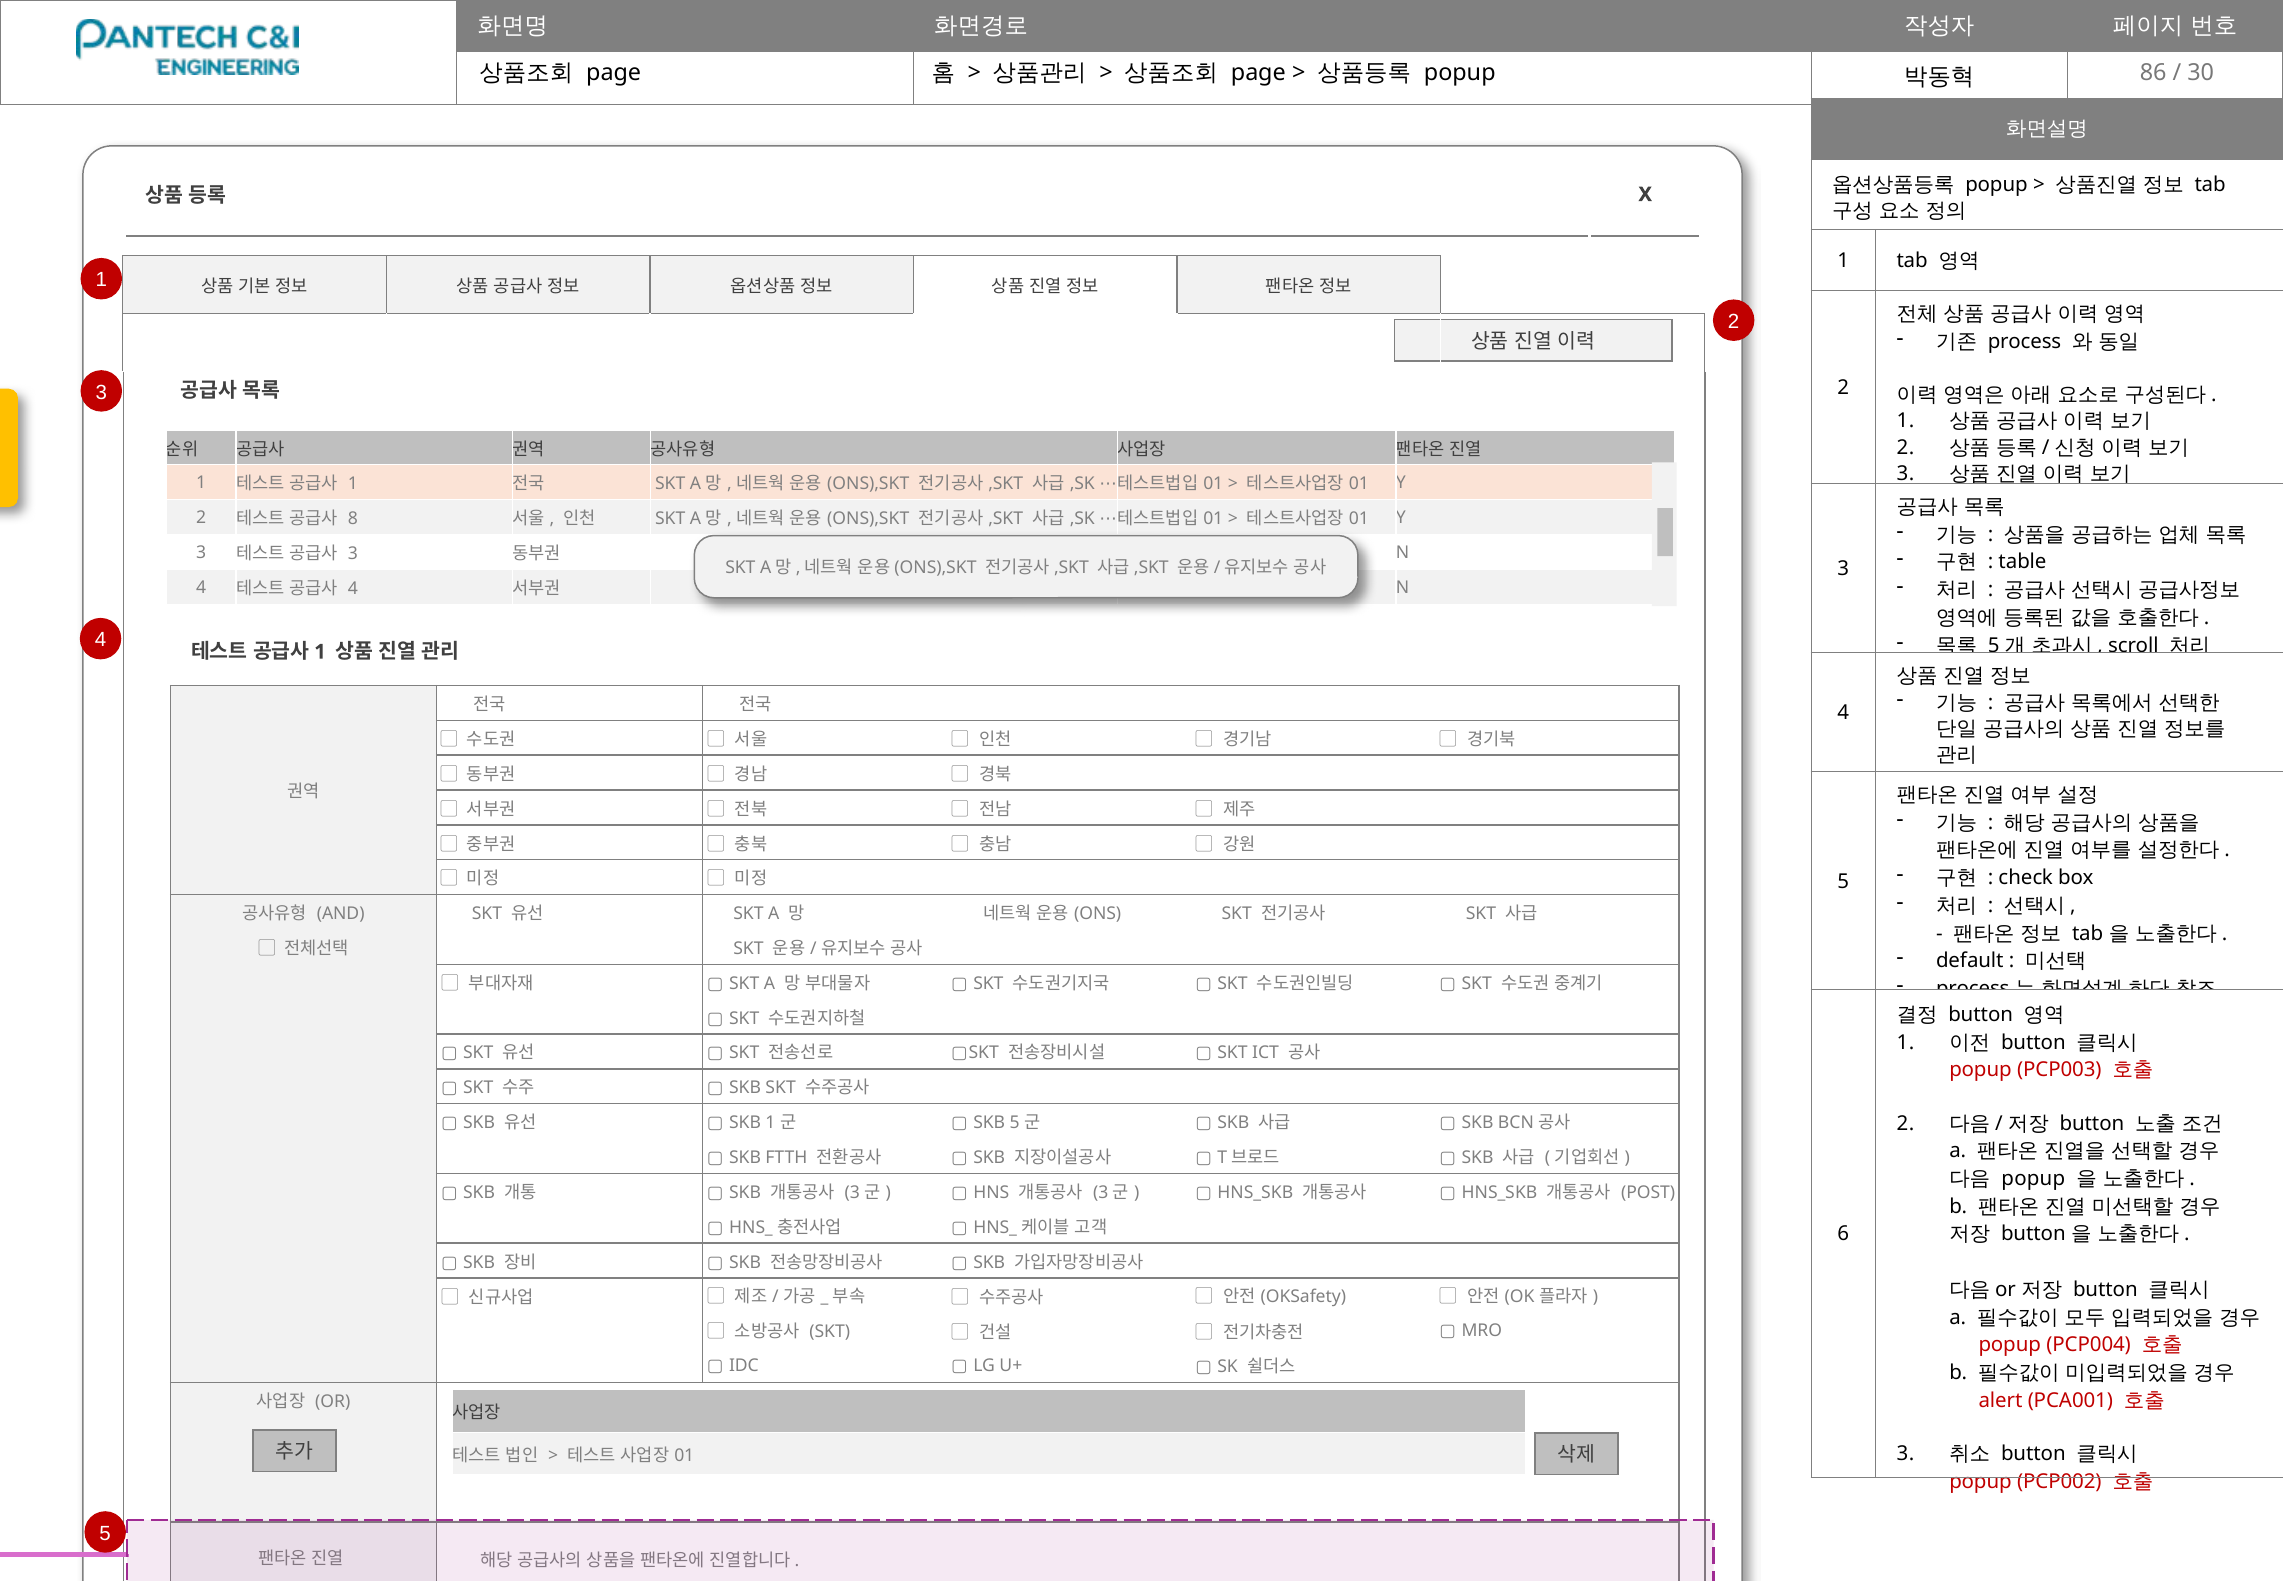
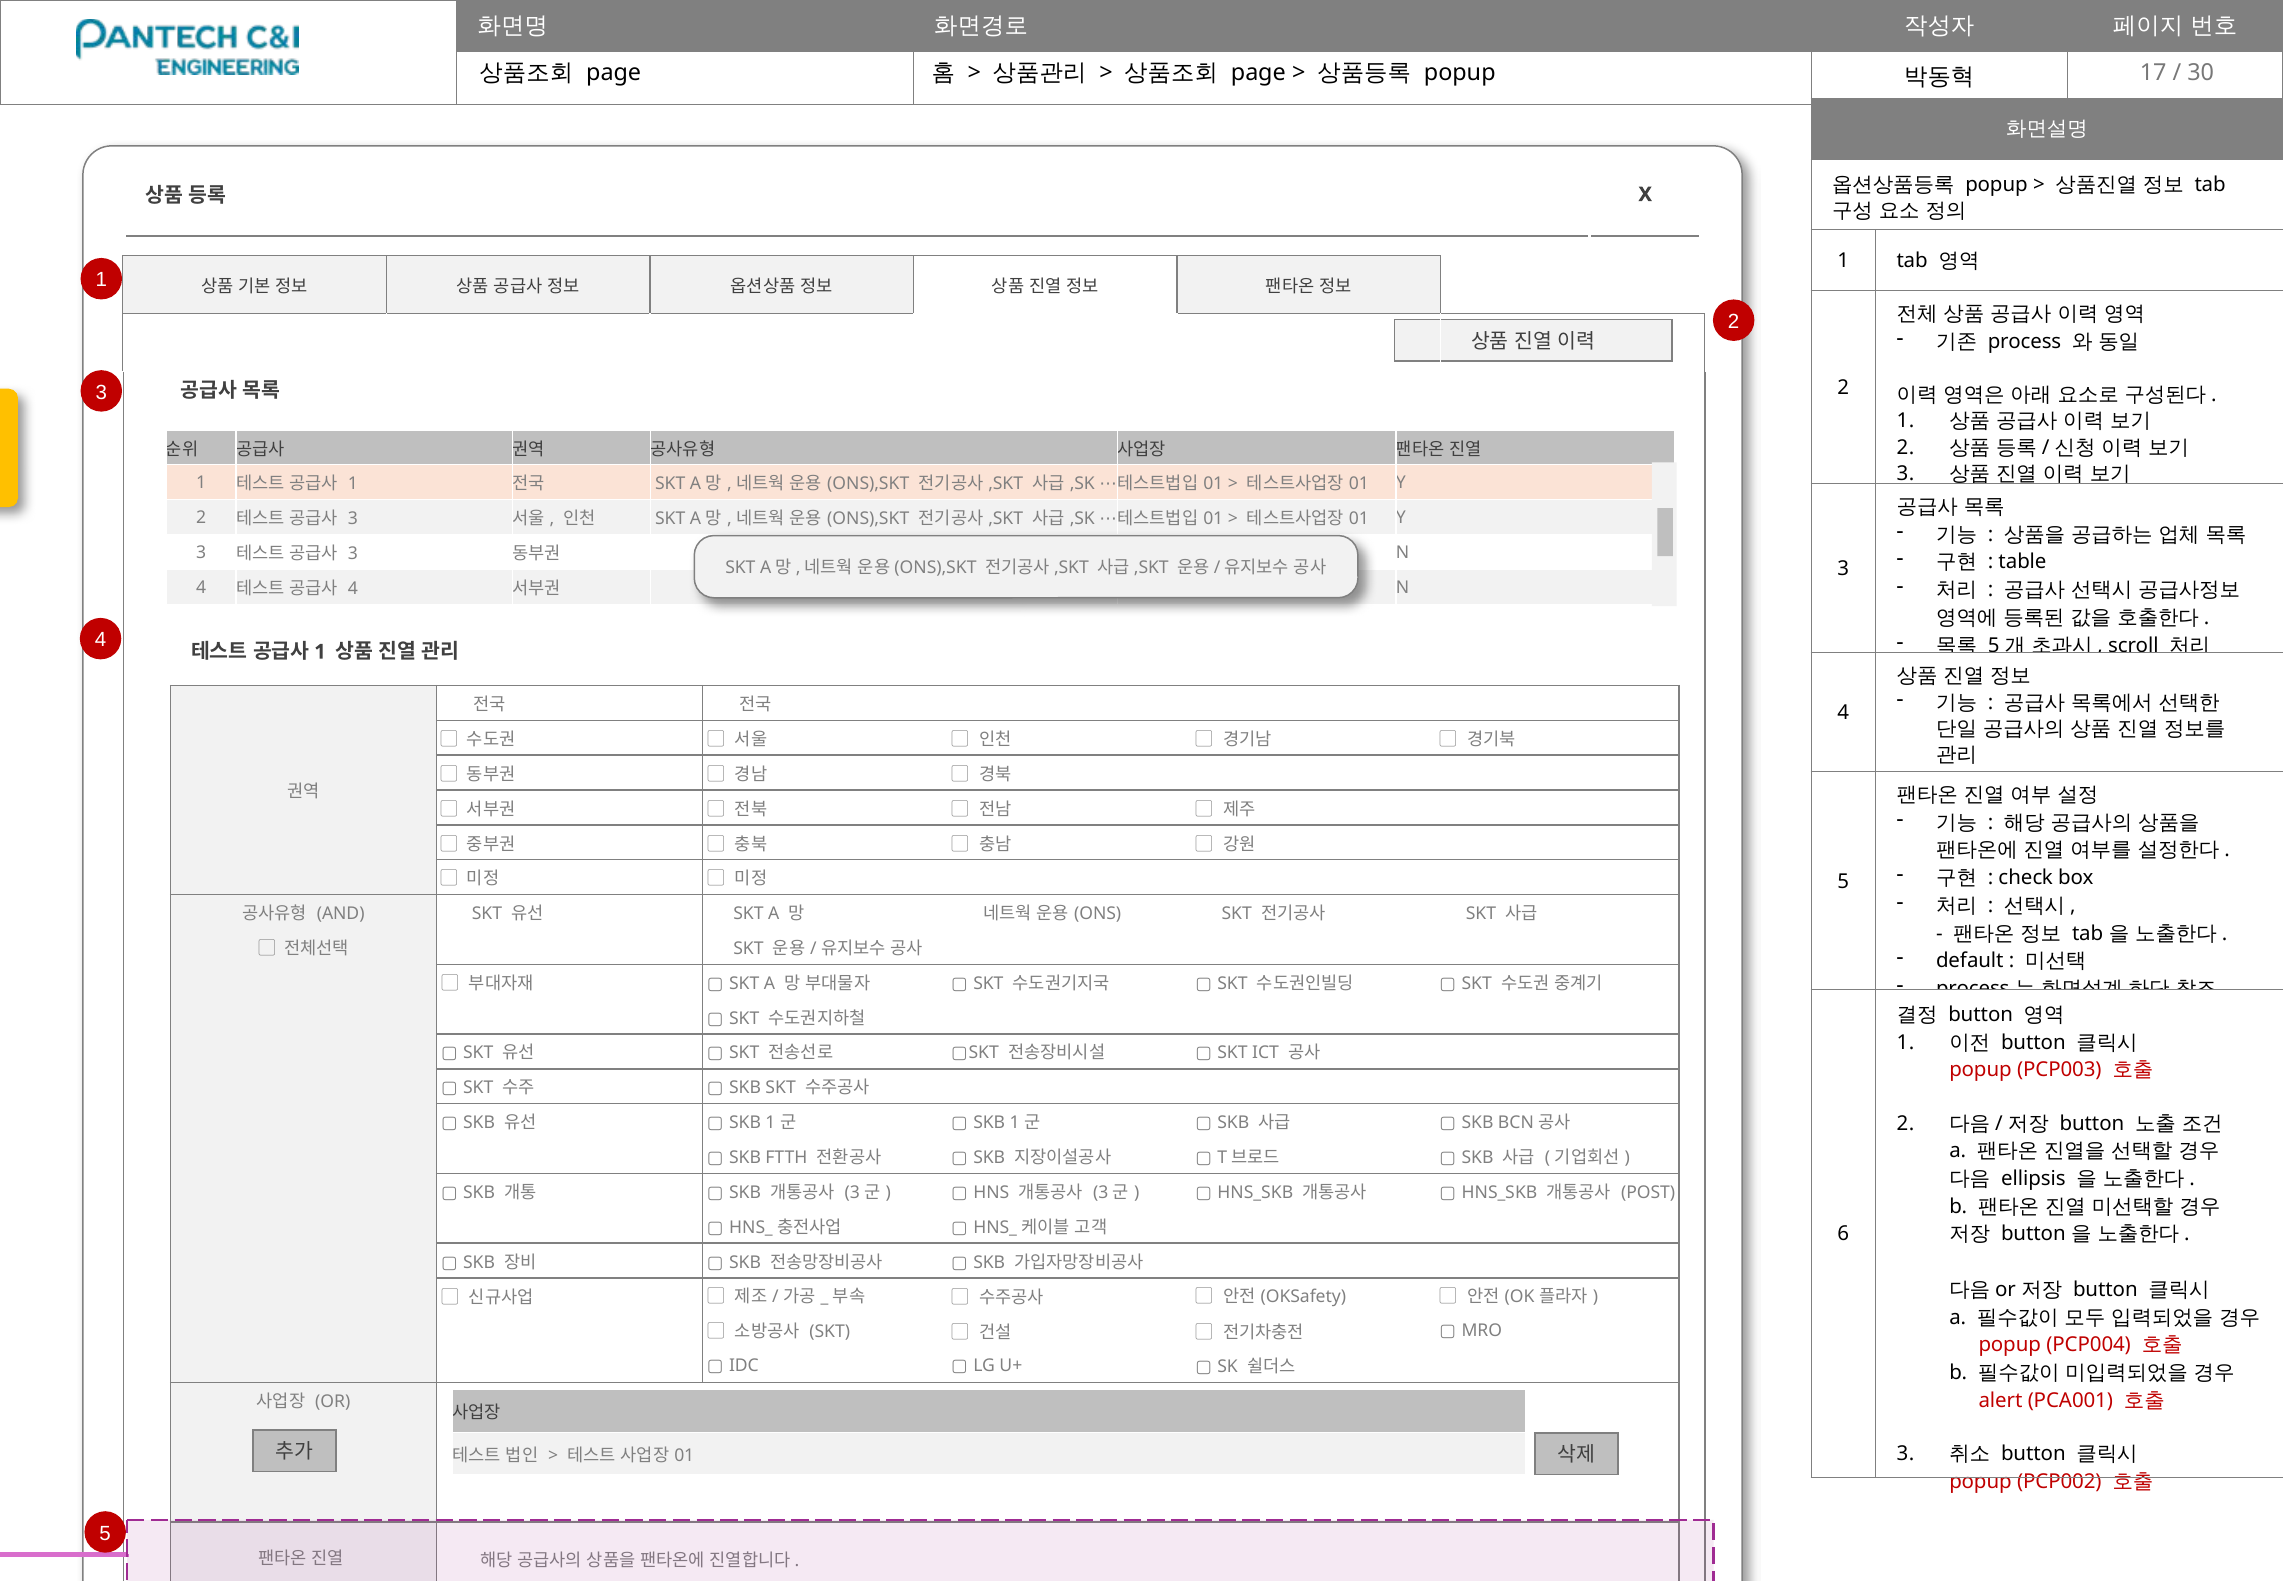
86: 86 -> 17
8 at (353, 519): 8 -> 3
5 at (1015, 1123): 5 -> 1
popup at (2033, 1178): popup -> ellipsis
